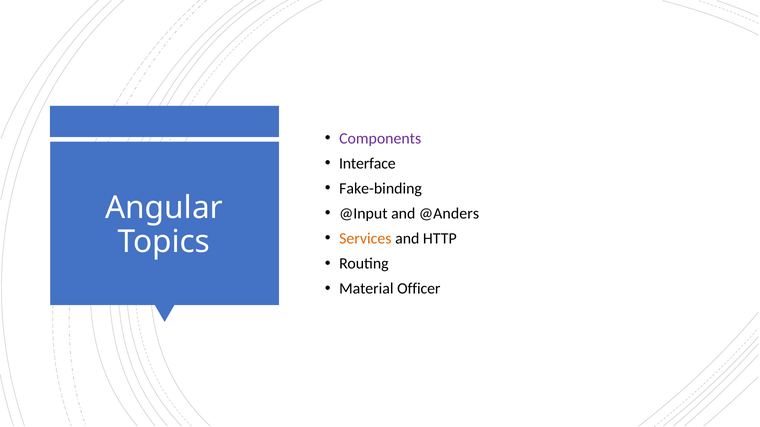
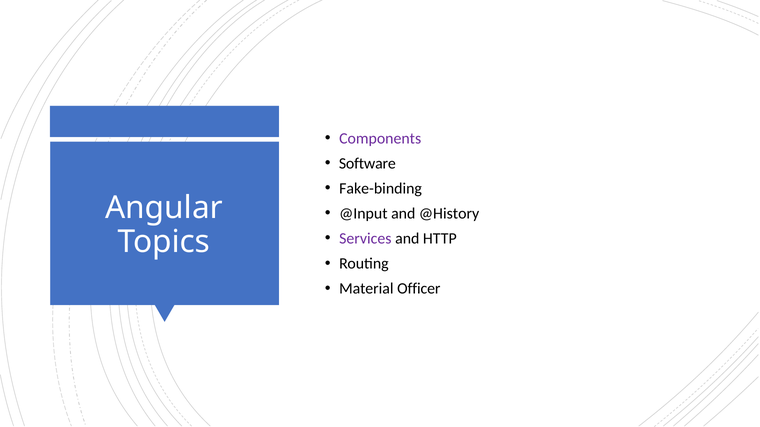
Interface: Interface -> Software
@Anders: @Anders -> @History
Services colour: orange -> purple
